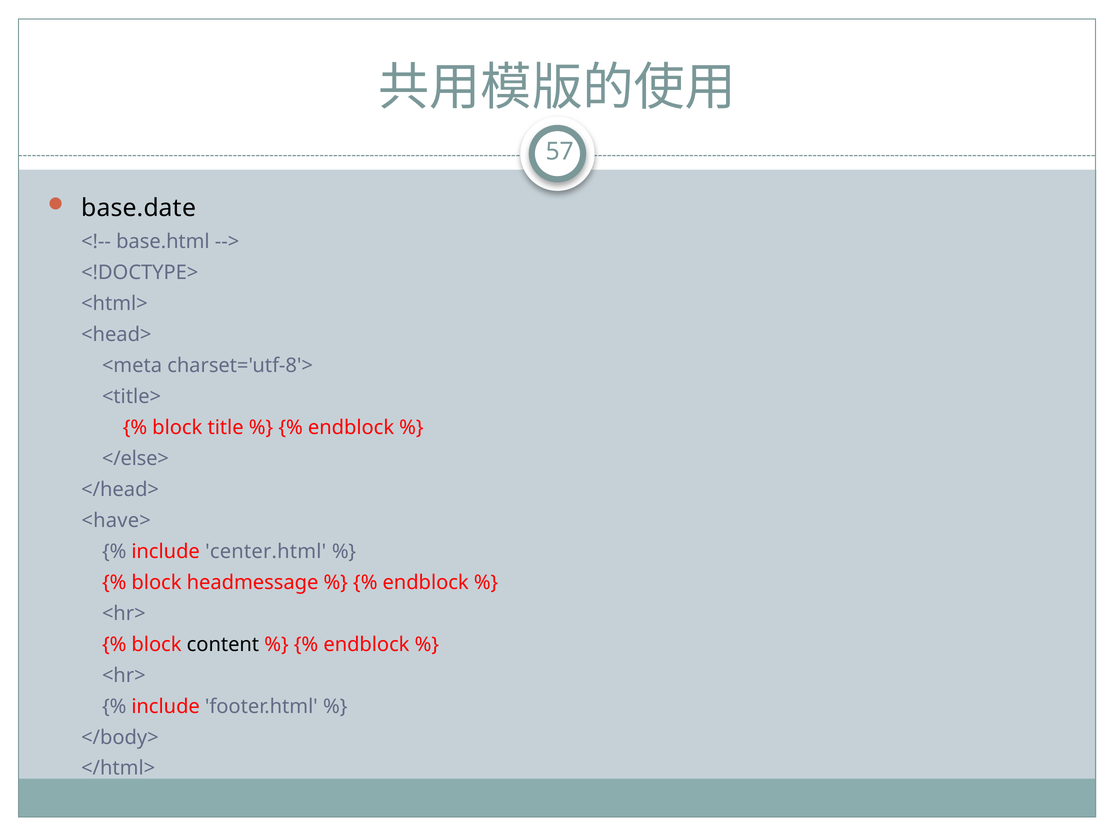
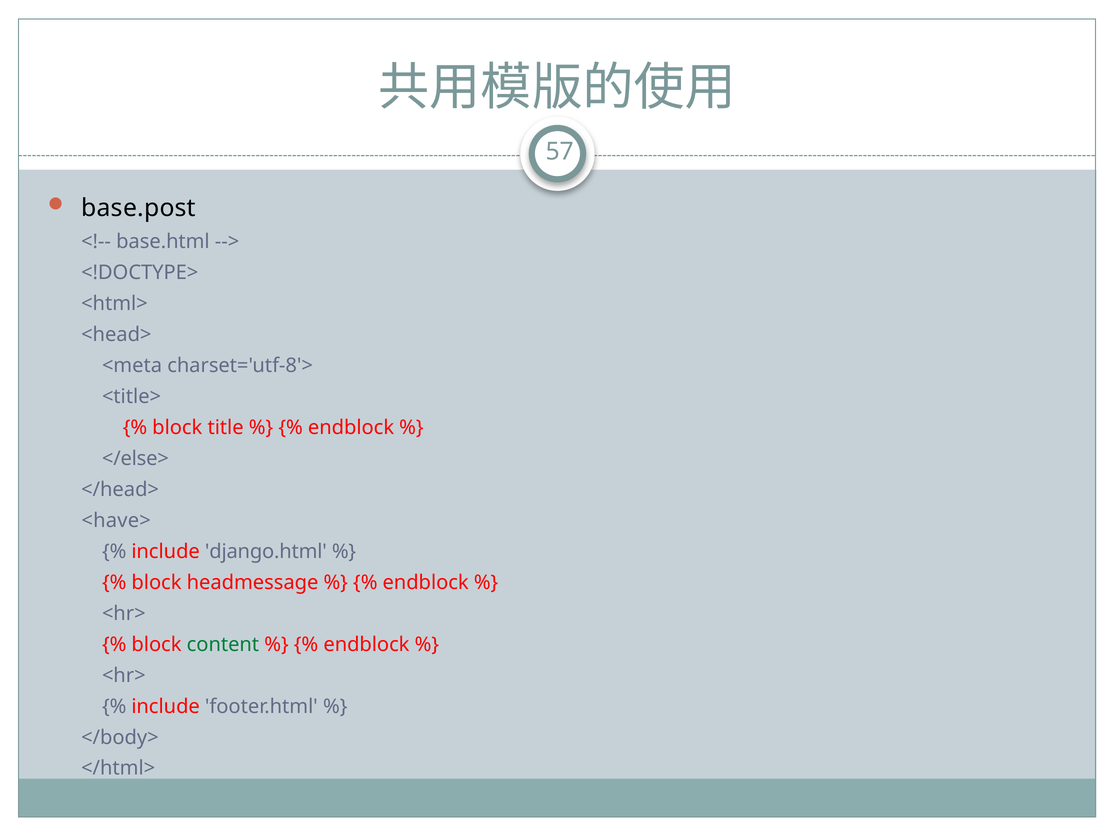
base.date: base.date -> base.post
center.html: center.html -> django.html
content colour: black -> green
